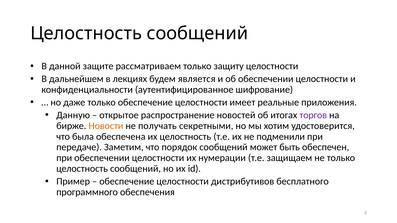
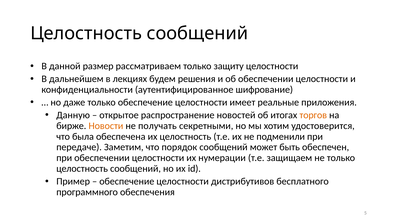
защите: защите -> размер
является: является -> решения
торгов colour: purple -> orange
